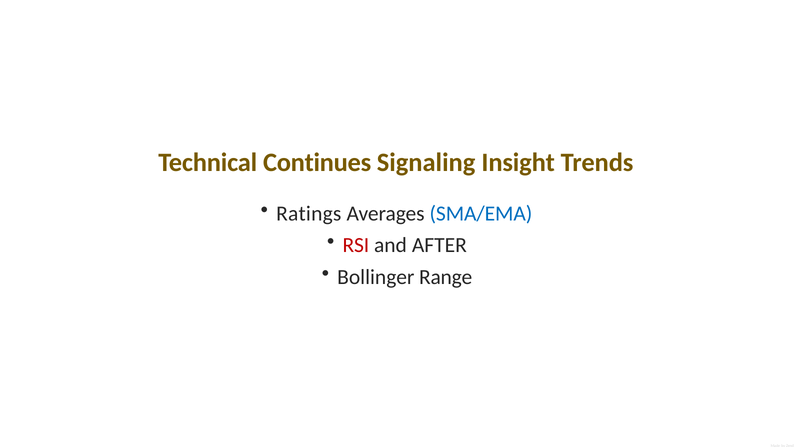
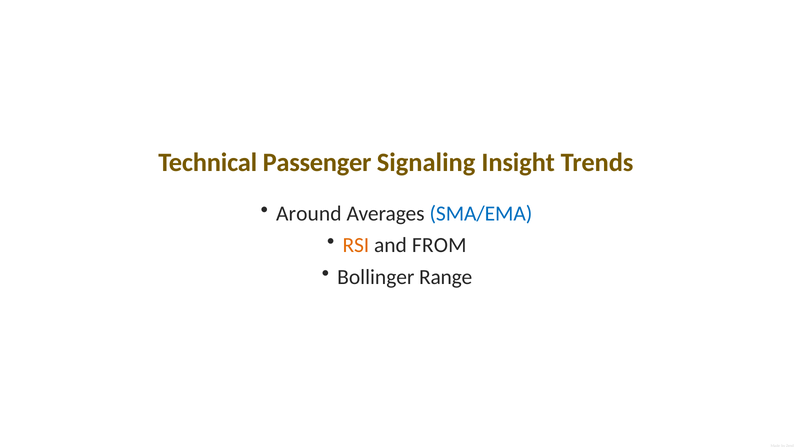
Continues: Continues -> Passenger
Ratings: Ratings -> Around
RSI colour: red -> orange
AFTER: AFTER -> FROM
